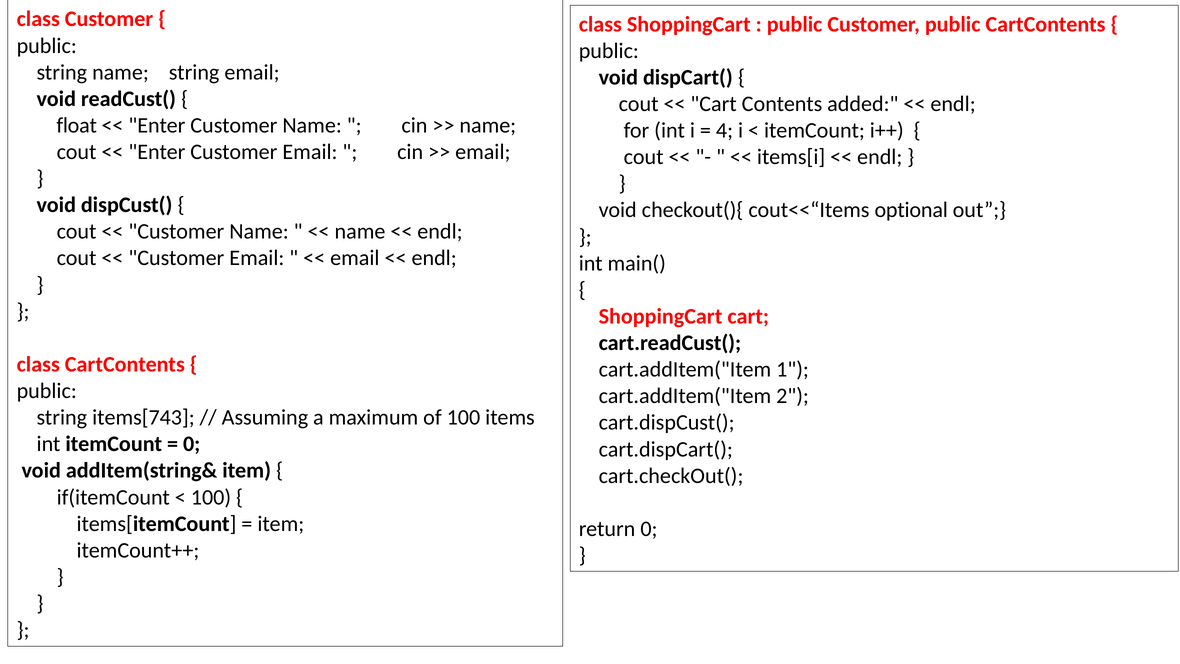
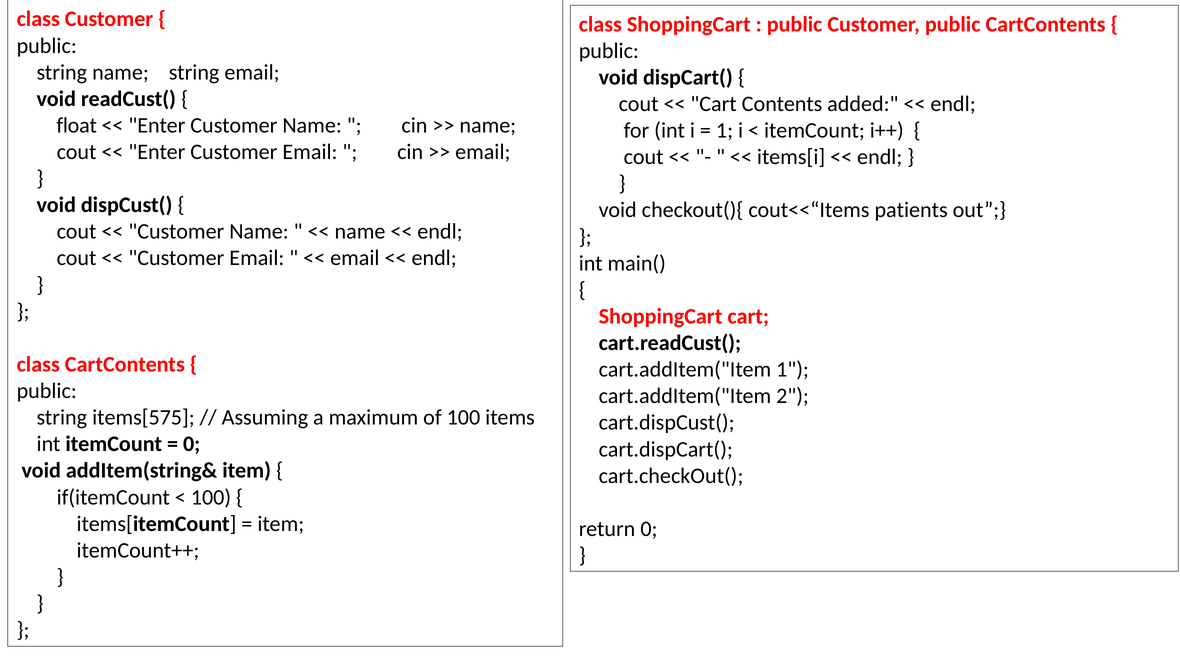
4 at (725, 130): 4 -> 1
optional: optional -> patients
items[743: items[743 -> items[575
